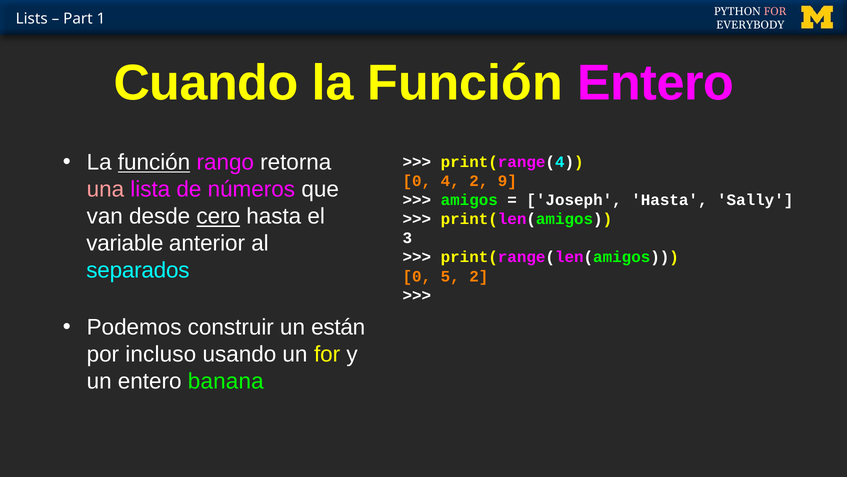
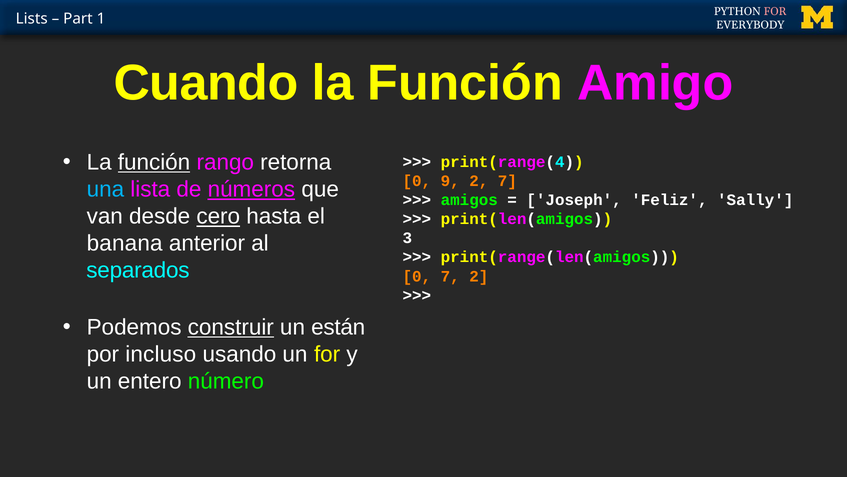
Función Entero: Entero -> Amigo
4: 4 -> 9
2 9: 9 -> 7
una colour: pink -> light blue
números underline: none -> present
Joseph Hasta: Hasta -> Feliz
variable: variable -> banana
0 5: 5 -> 7
construir underline: none -> present
banana: banana -> número
